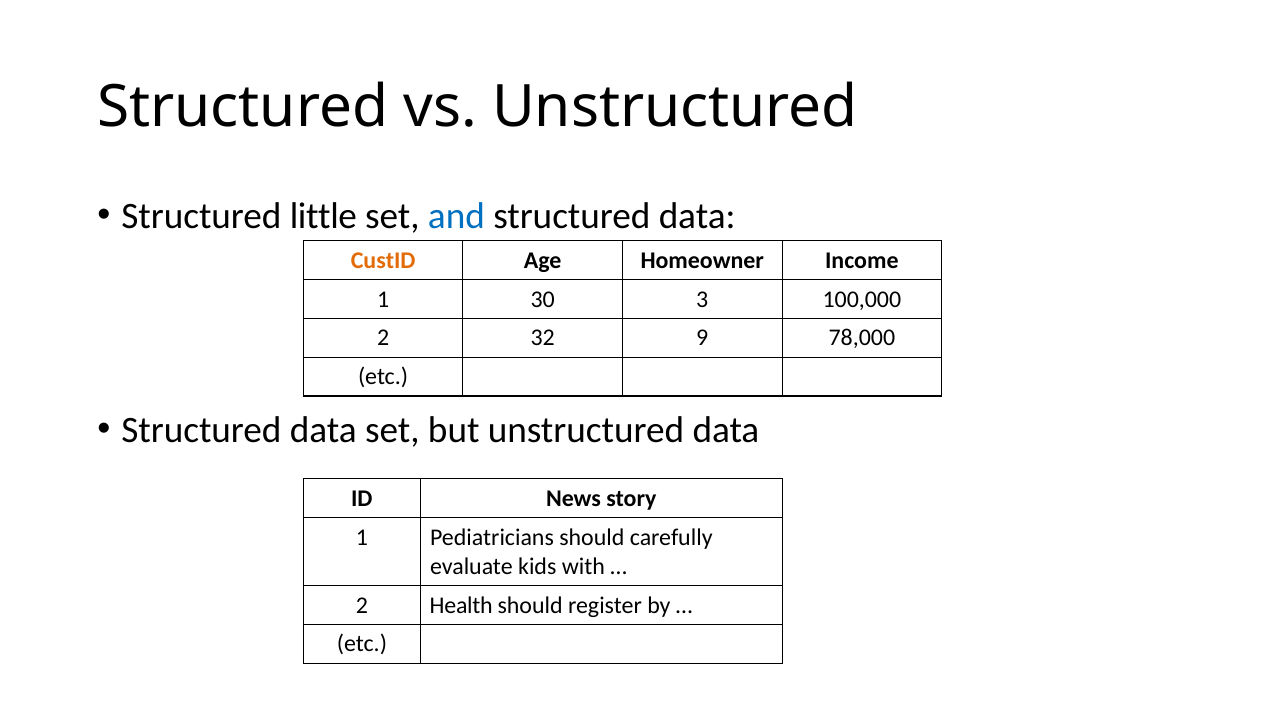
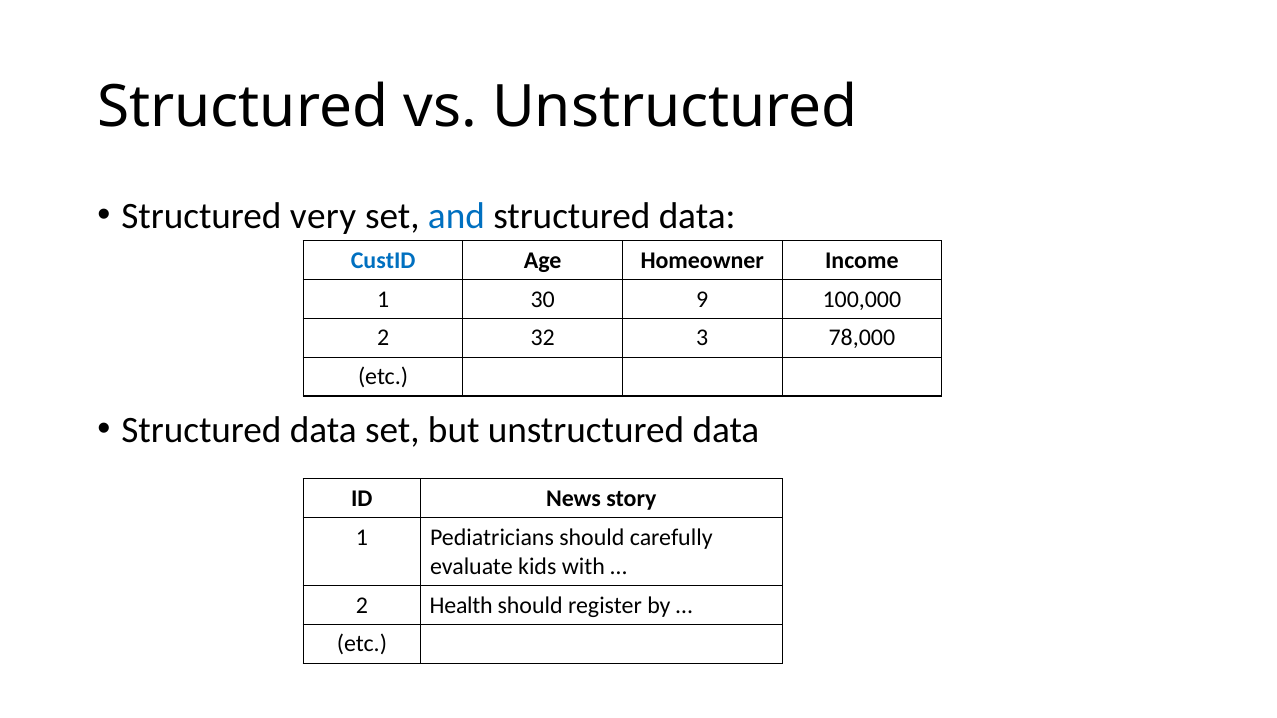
little: little -> very
CustID colour: orange -> blue
3: 3 -> 9
9: 9 -> 3
